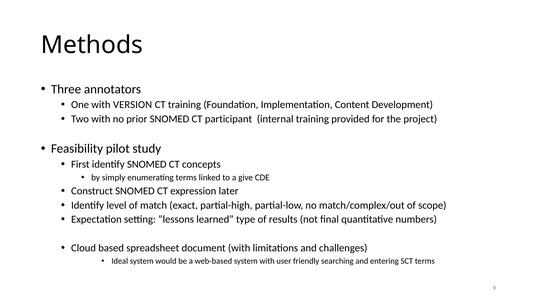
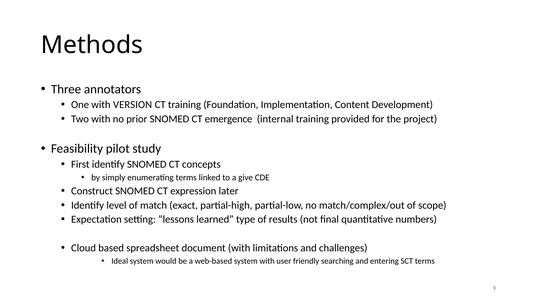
participant: participant -> emergence
